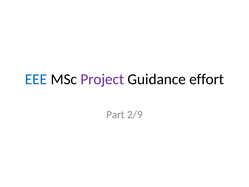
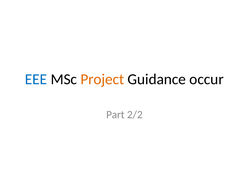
Project colour: purple -> orange
effort: effort -> occur
2/9: 2/9 -> 2/2
